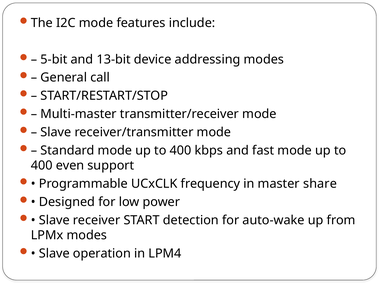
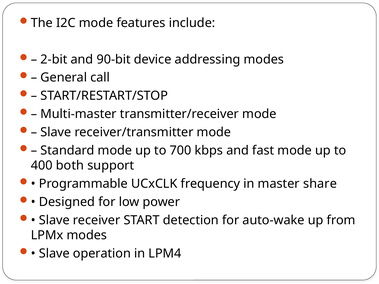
5-bit: 5-bit -> 2-bit
13-bit: 13-bit -> 90-bit
400 at (181, 151): 400 -> 700
even: even -> both
